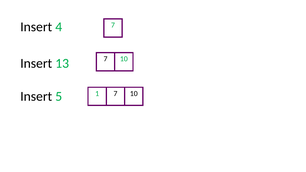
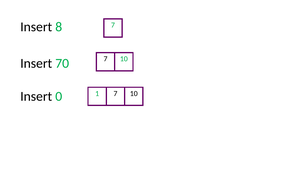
4: 4 -> 8
13: 13 -> 70
5: 5 -> 0
